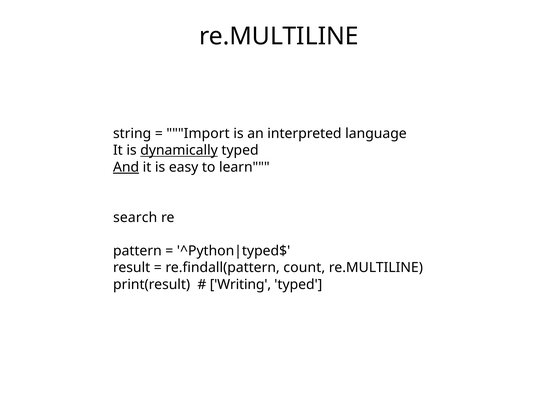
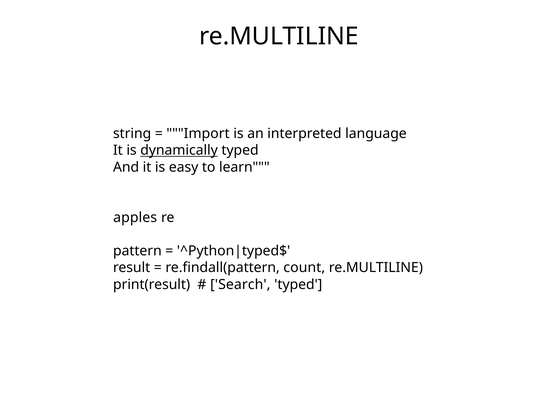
And underline: present -> none
search: search -> apples
Writing: Writing -> Search
